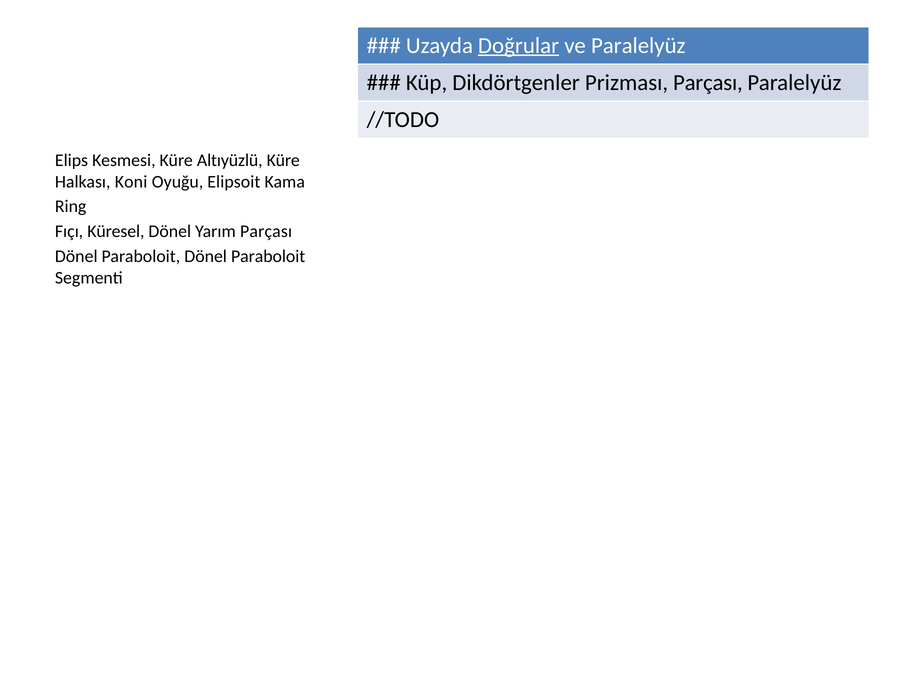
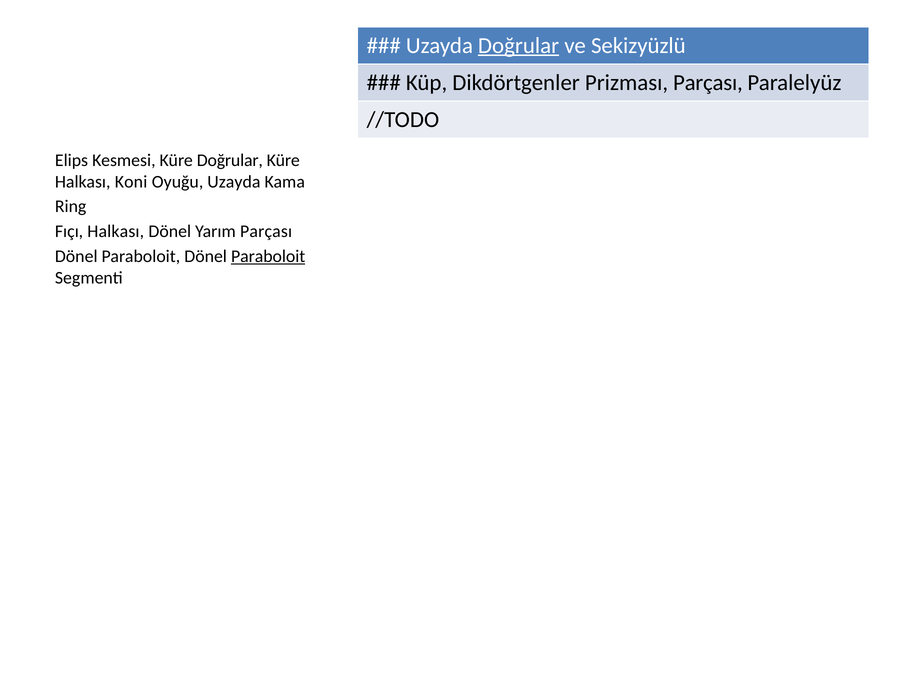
ve Paralelyüz: Paralelyüz -> Sekizyüzlü
Küre Altıyüzlü: Altıyüzlü -> Doğrular
Oyuğu Elipsoit: Elipsoit -> Uzayda
Fıçı Küresel: Küresel -> Halkası
Paraboloit at (268, 257) underline: none -> present
